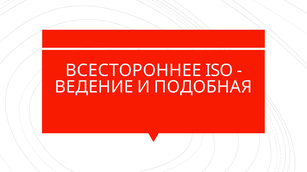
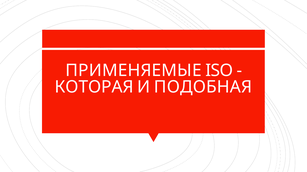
ВСЕСТОРОННЕЕ: ВСЕСТОРОННЕЕ -> ПРИМЕНЯЕМЫЕ
ВЕДЕНИЕ: ВЕДЕНИЕ -> КОТОРАЯ
